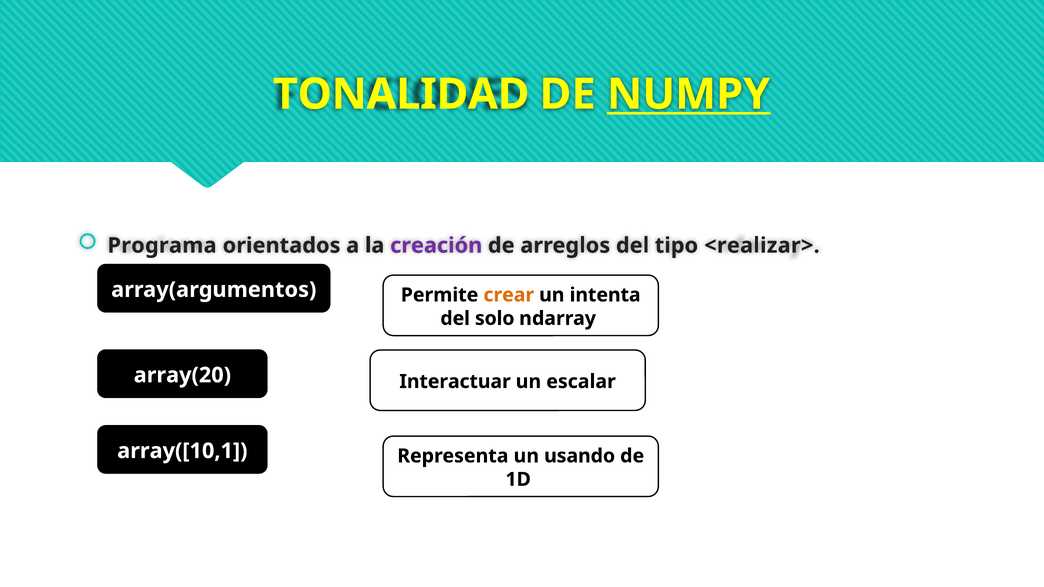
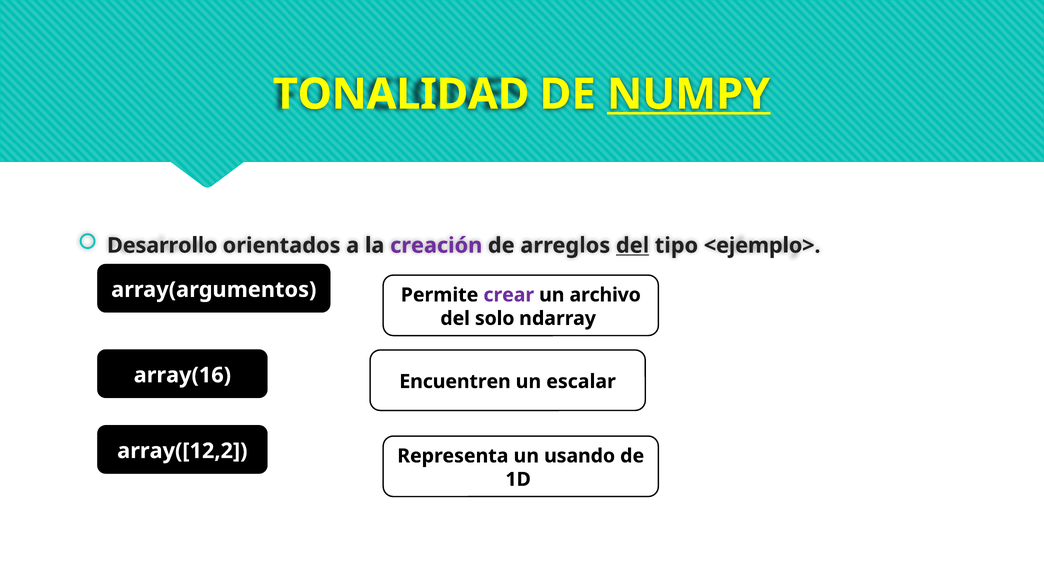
Programa: Programa -> Desarrollo
del at (633, 246) underline: none -> present
<realizar>: <realizar> -> <ejemplo>
crear colour: orange -> purple
intenta: intenta -> archivo
array(20: array(20 -> array(16
Interactuar: Interactuar -> Encuentren
array([10,1: array([10,1 -> array([12,2
